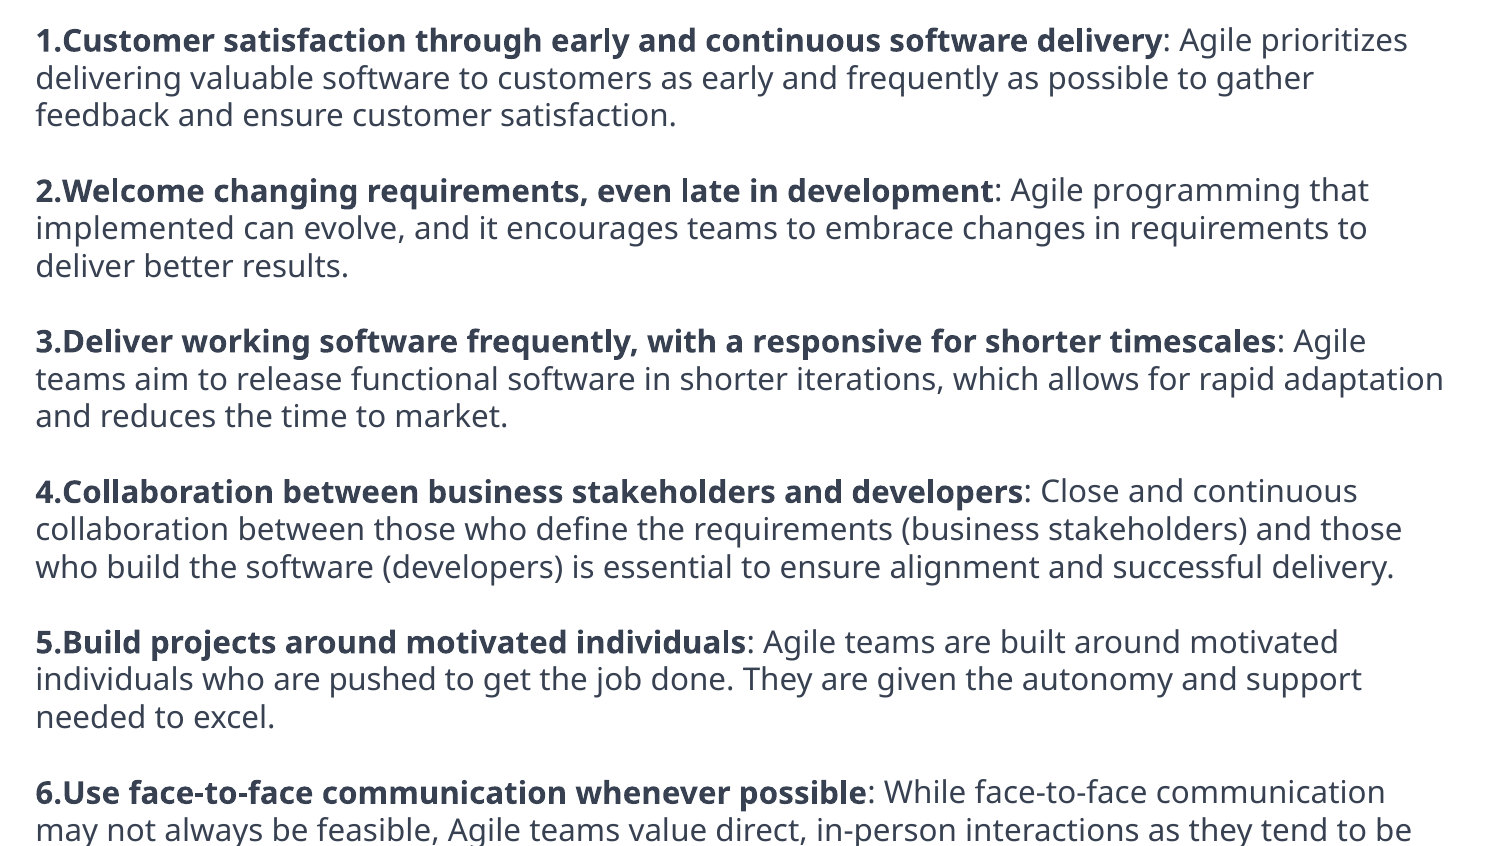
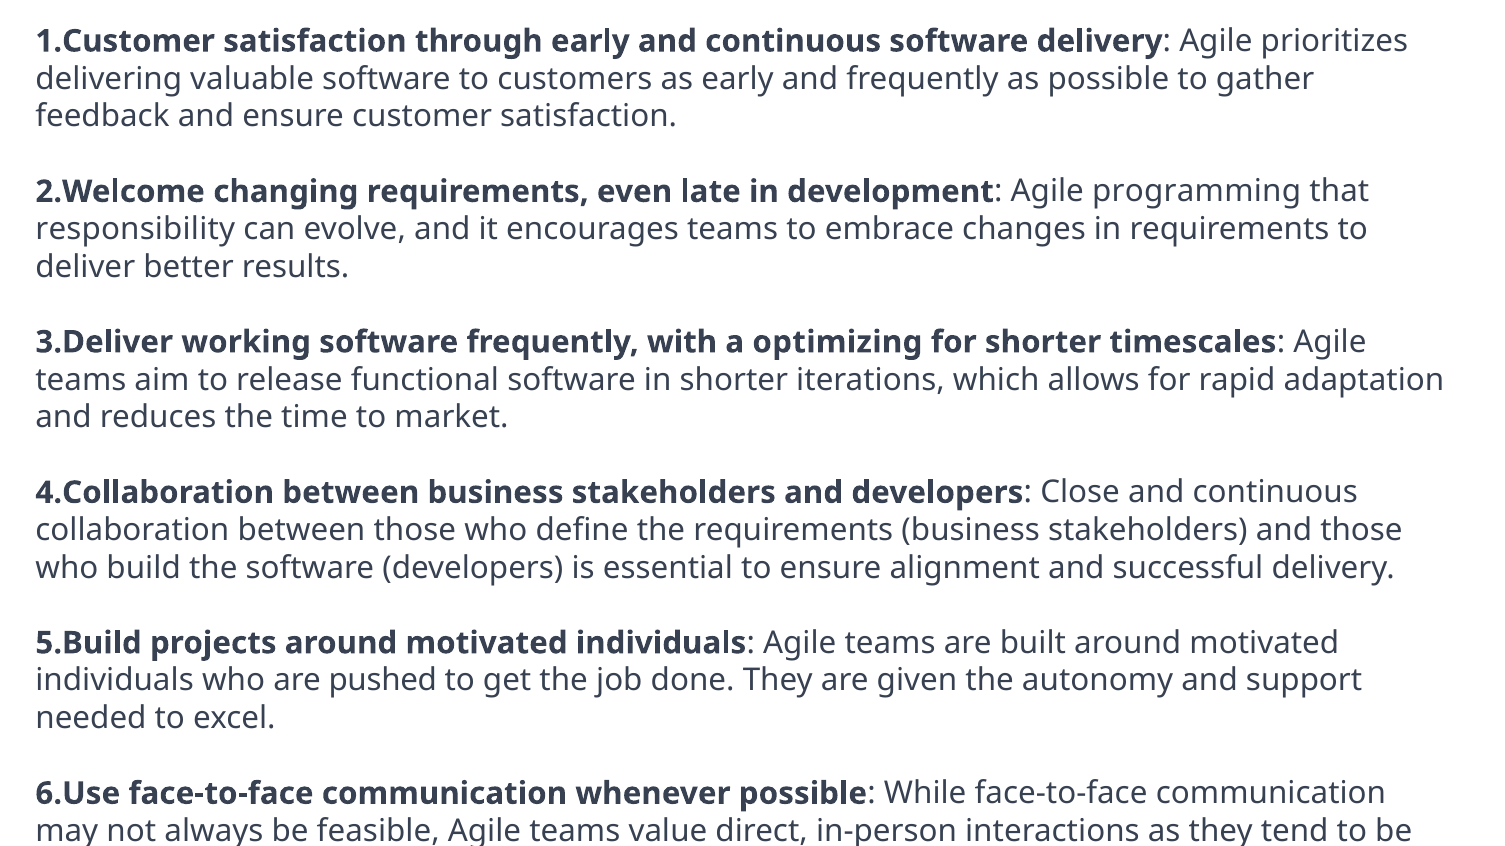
implemented: implemented -> responsibility
responsive: responsive -> optimizing
